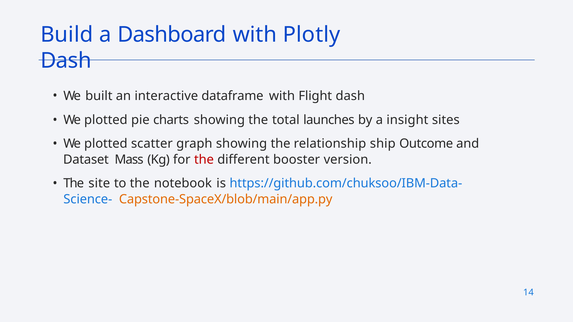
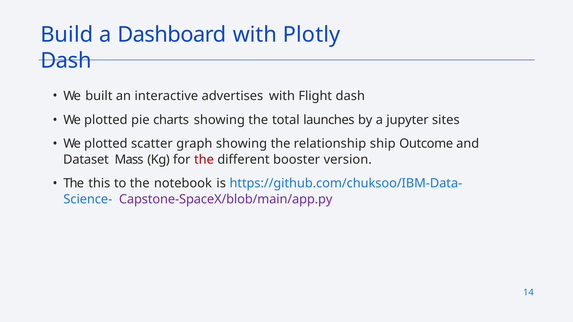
dataframe: dataframe -> advertises
insight: insight -> jupyter
site: site -> this
Capstone-SpaceX/blob/main/app.py colour: orange -> purple
